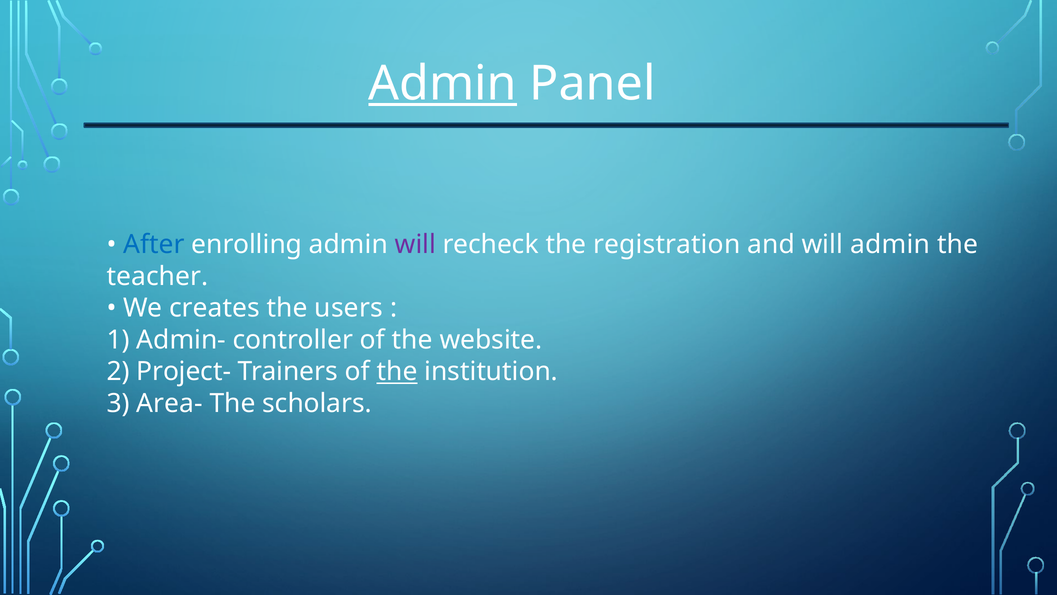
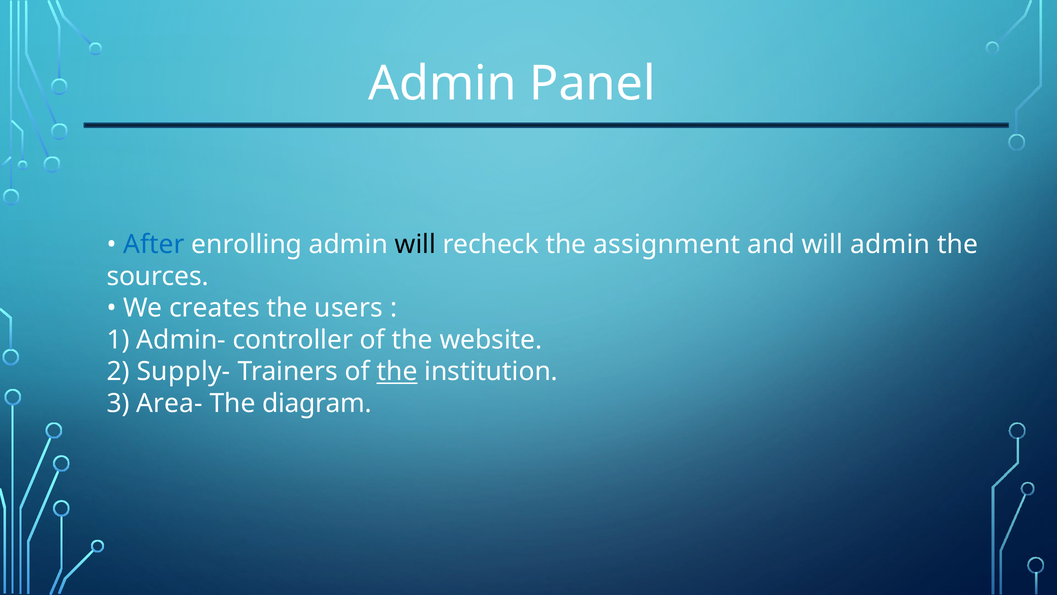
Admin at (443, 83) underline: present -> none
will at (415, 245) colour: purple -> black
registration: registration -> assignment
teacher: teacher -> sources
Project-: Project- -> Supply-
scholars: scholars -> diagram
